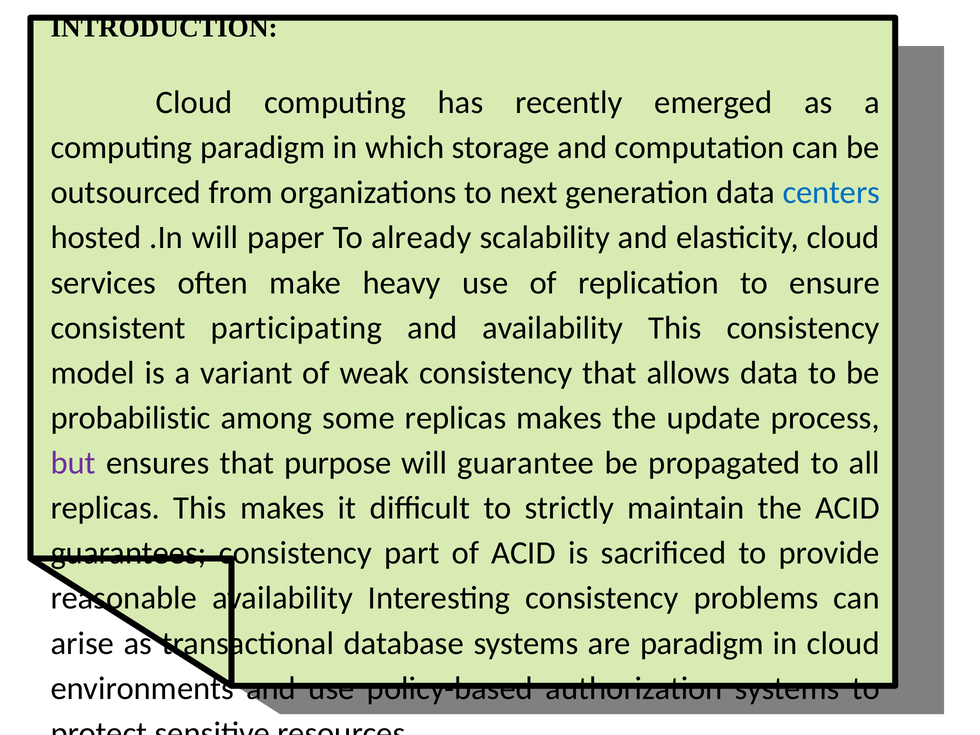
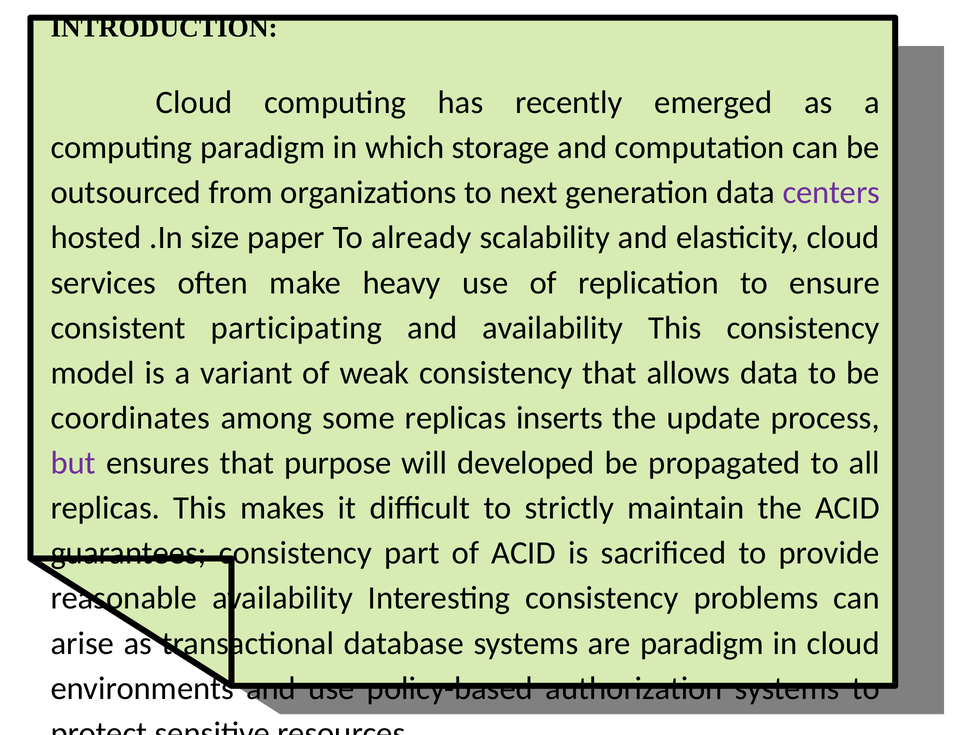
centers colour: blue -> purple
.In will: will -> size
probabilistic: probabilistic -> coordinates
replicas makes: makes -> inserts
guarantee: guarantee -> developed
